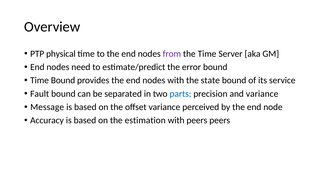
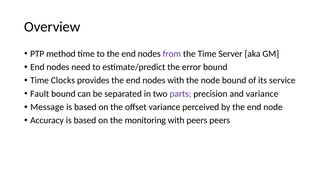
physical: physical -> method
Time Bound: Bound -> Clocks
the state: state -> node
parts colour: blue -> purple
estimation: estimation -> monitoring
